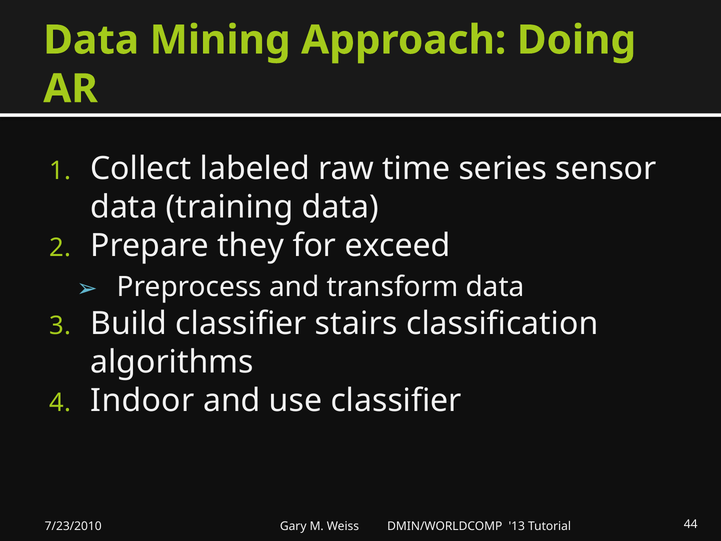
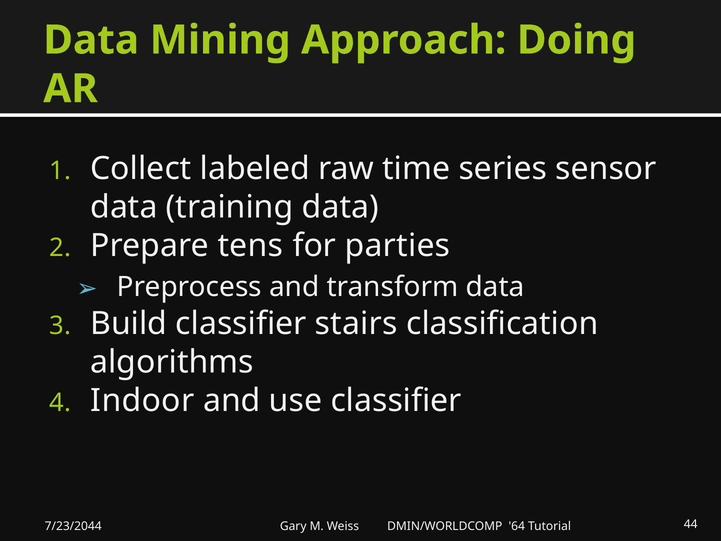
they: they -> tens
exceed: exceed -> parties
7/23/2010: 7/23/2010 -> 7/23/2044
13: 13 -> 64
